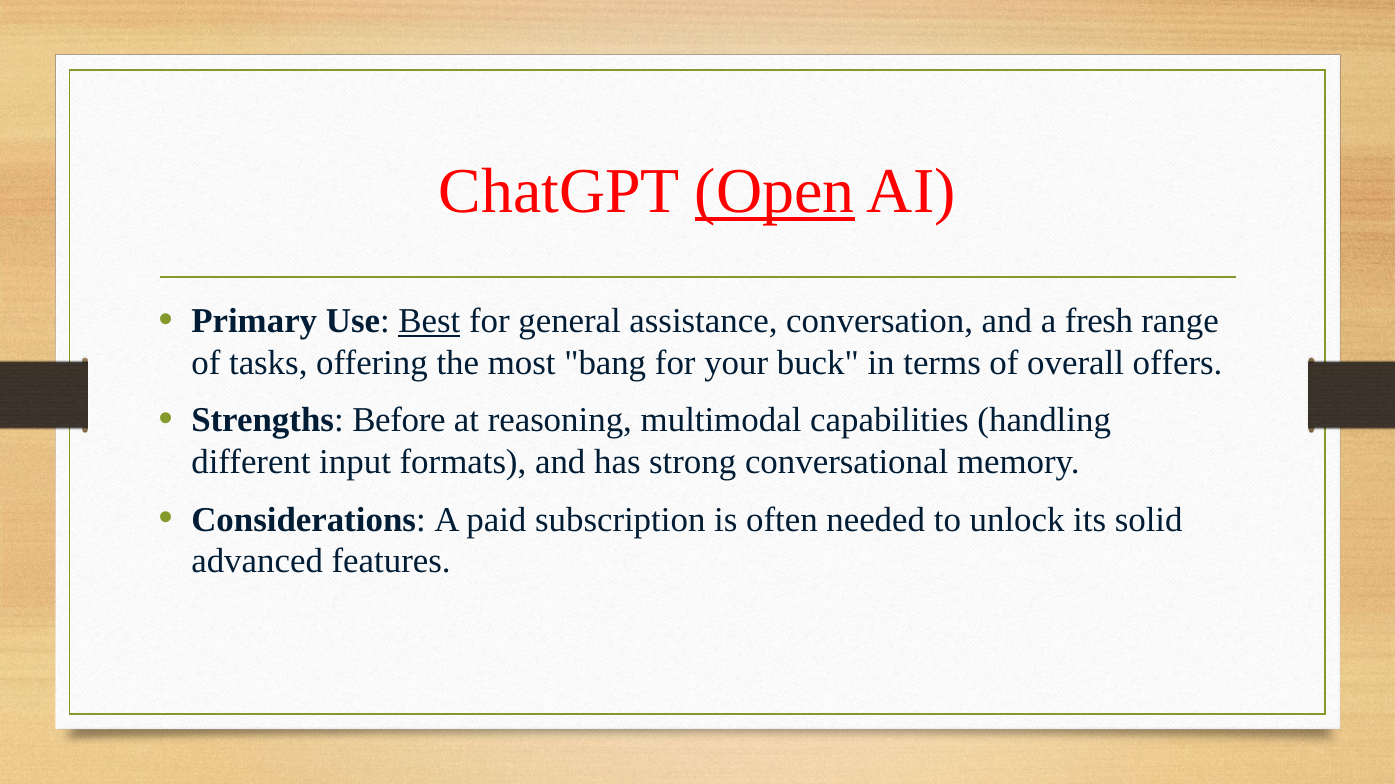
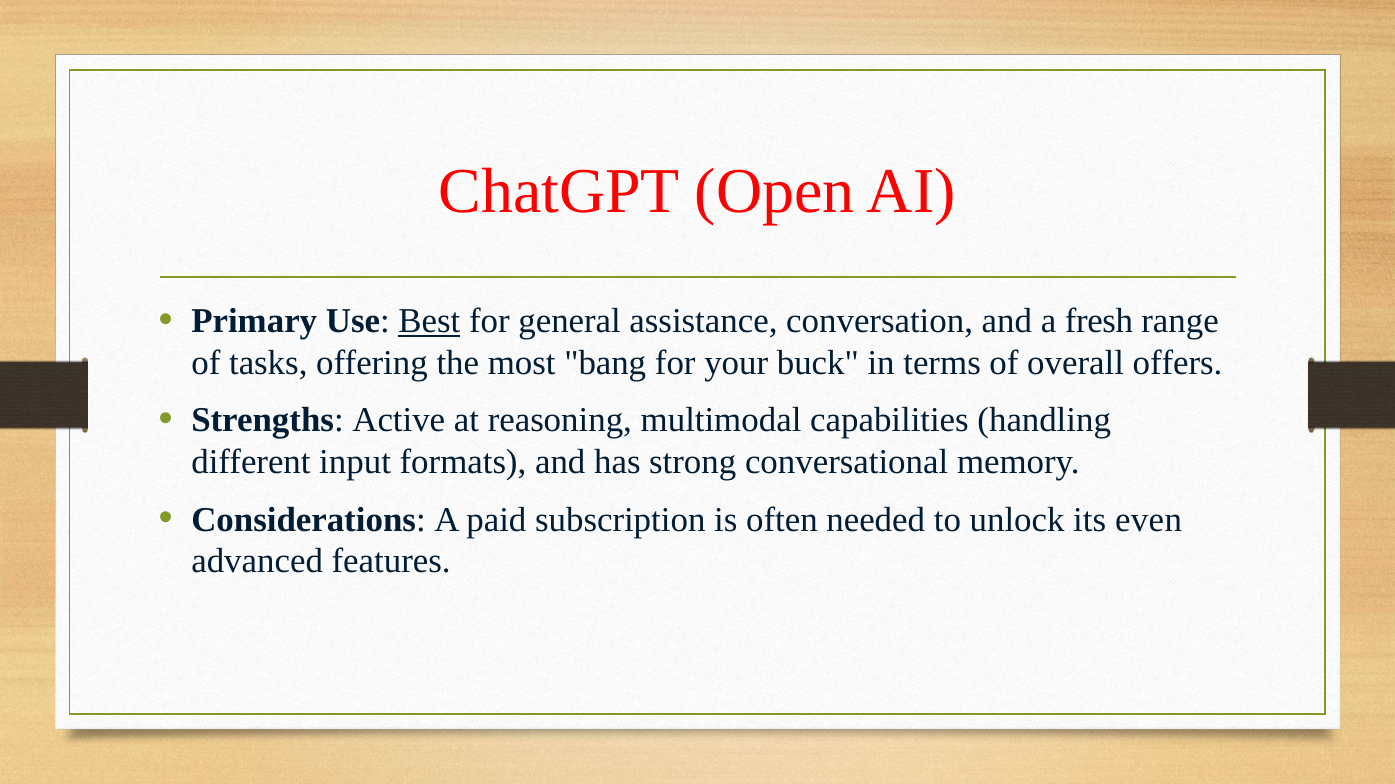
Open underline: present -> none
Before: Before -> Active
solid: solid -> even
